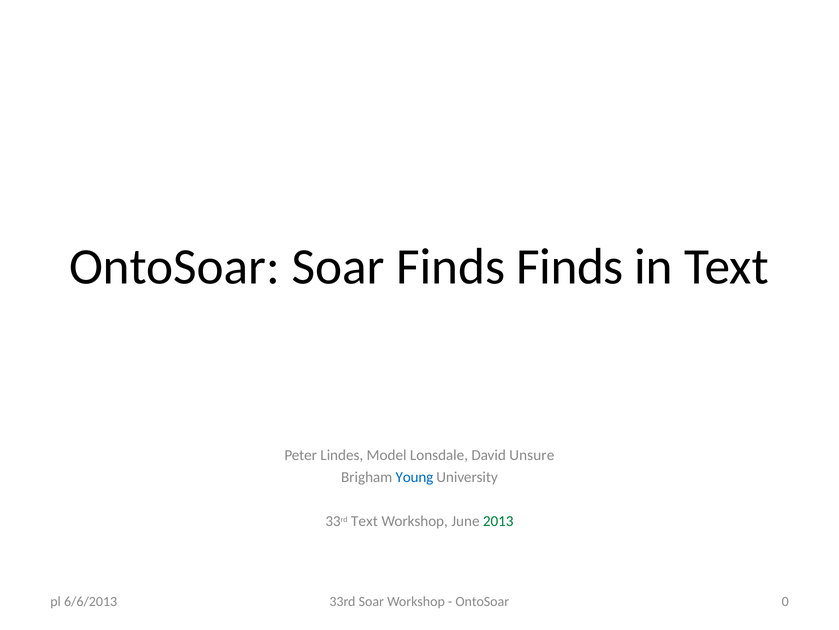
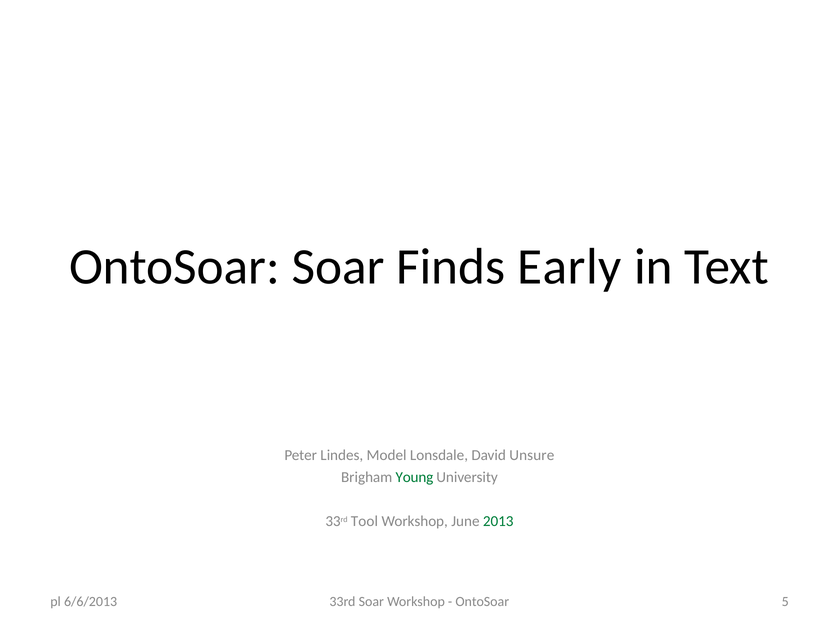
Finds Finds: Finds -> Early
Young colour: blue -> green
33rd Text: Text -> Tool
0: 0 -> 5
